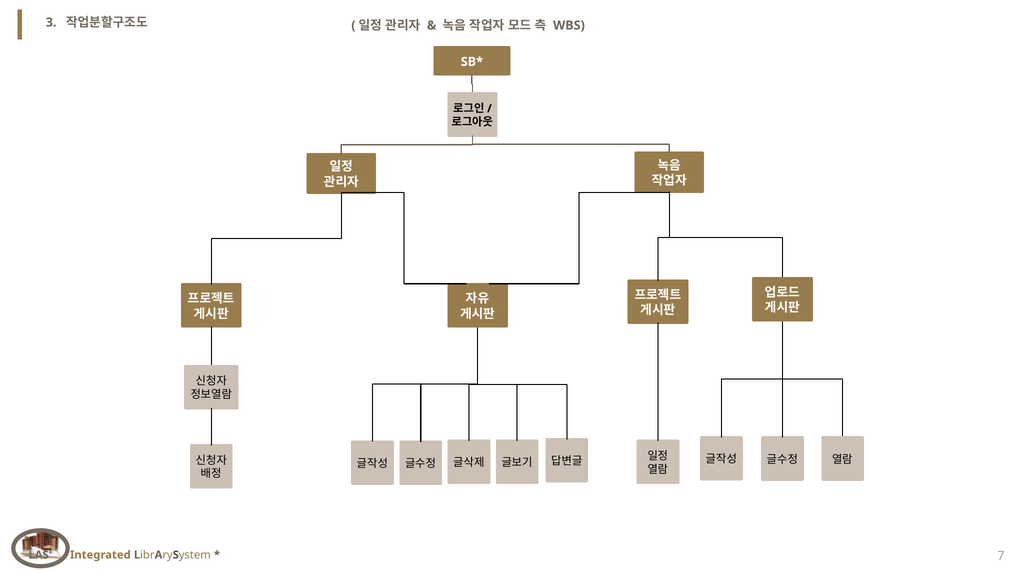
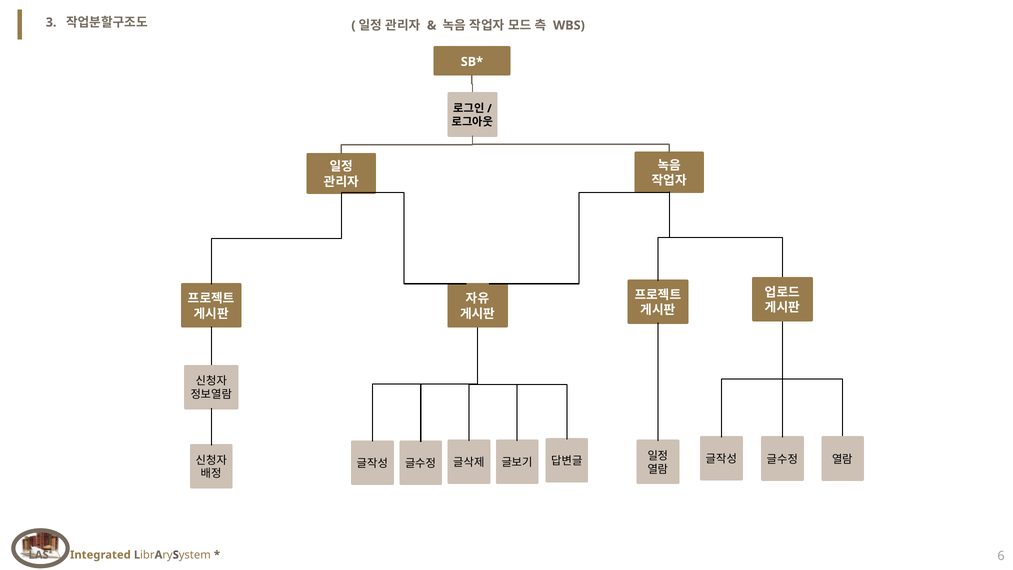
7: 7 -> 6
